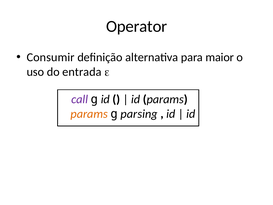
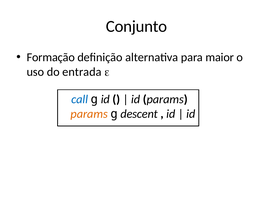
Operator: Operator -> Conjunto
Consumir: Consumir -> Formação
call colour: purple -> blue
parsing: parsing -> descent
